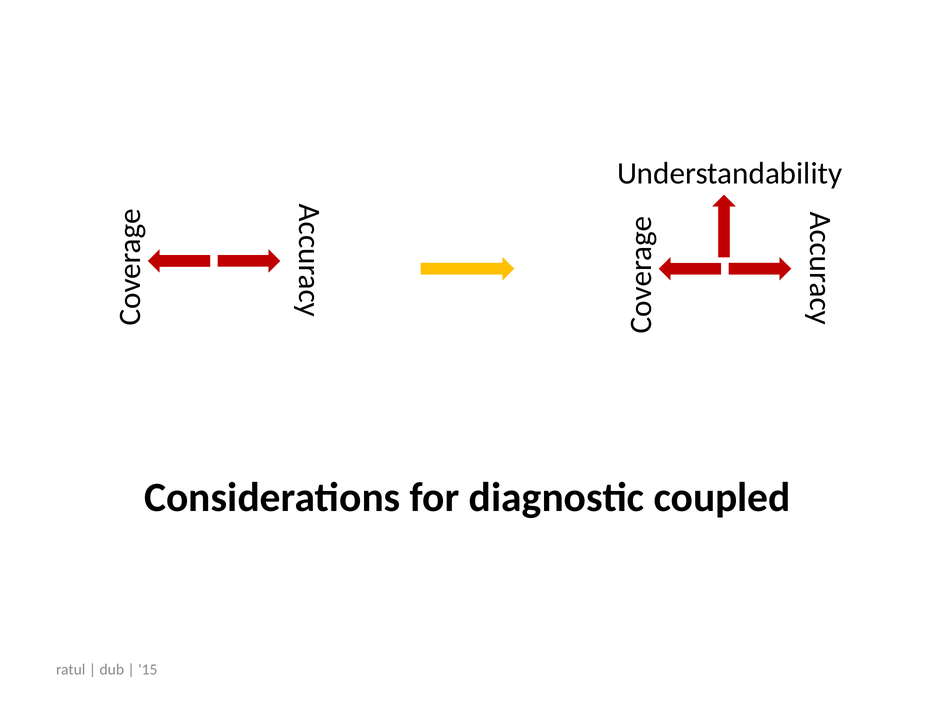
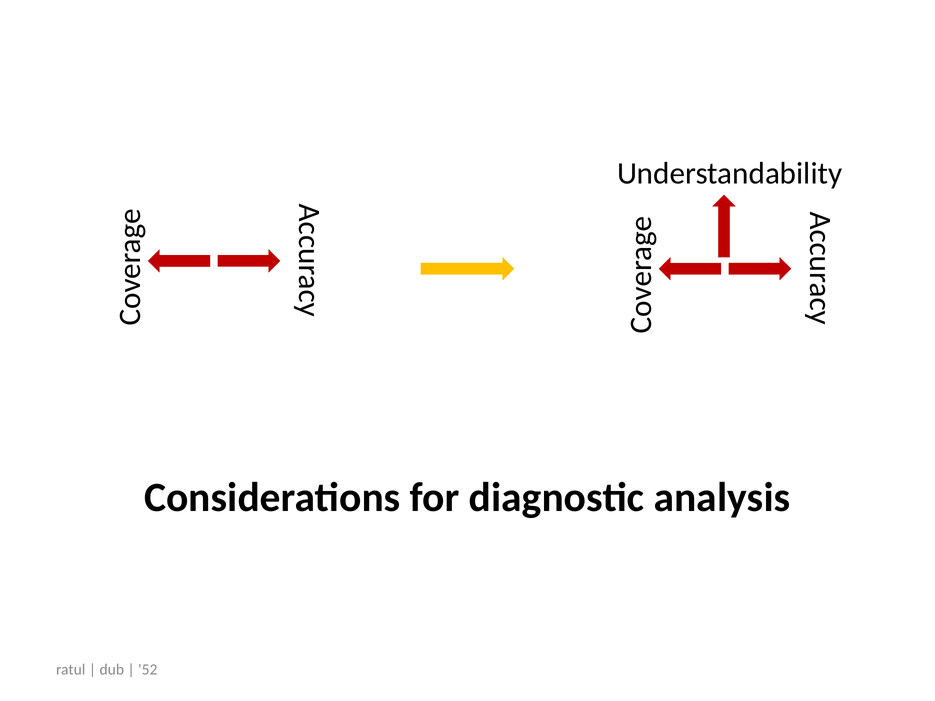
coupled: coupled -> analysis
15: 15 -> 52
